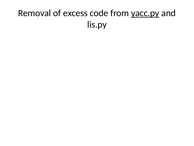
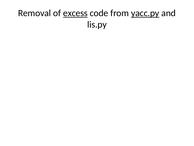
excess underline: none -> present
